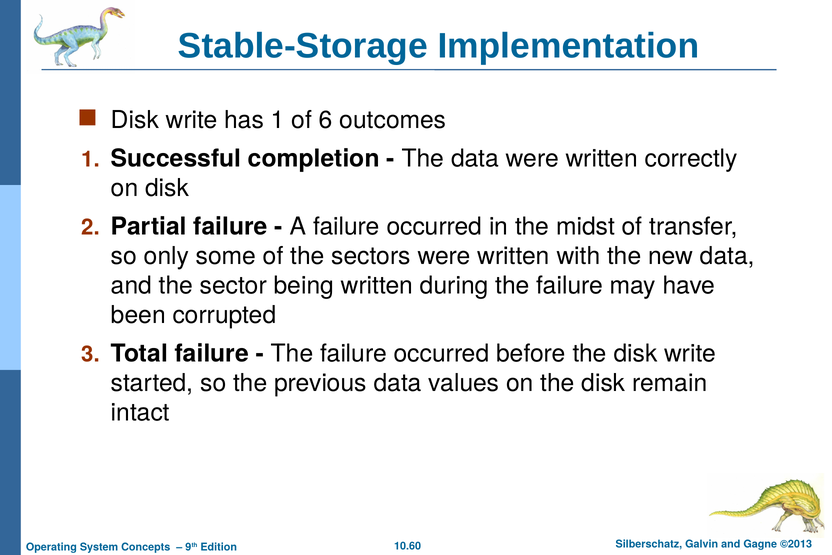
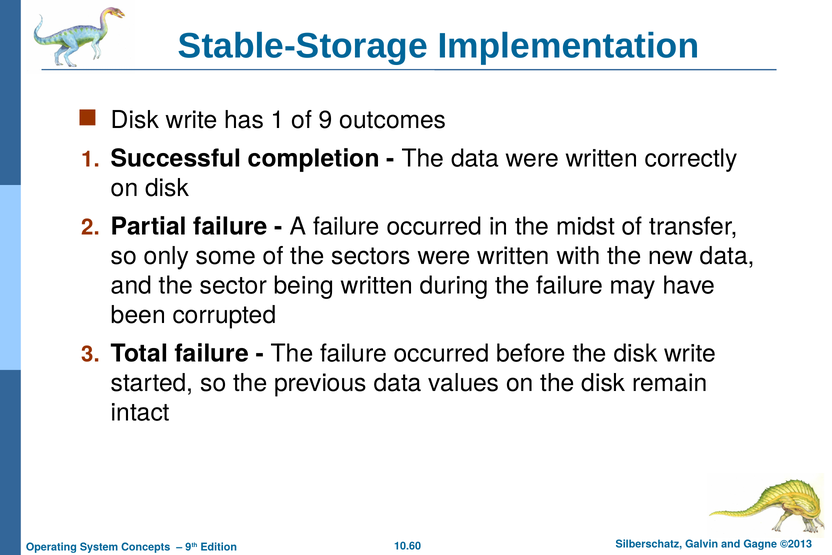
6: 6 -> 9
